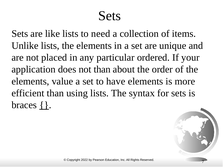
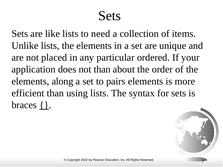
value: value -> along
have: have -> pairs
